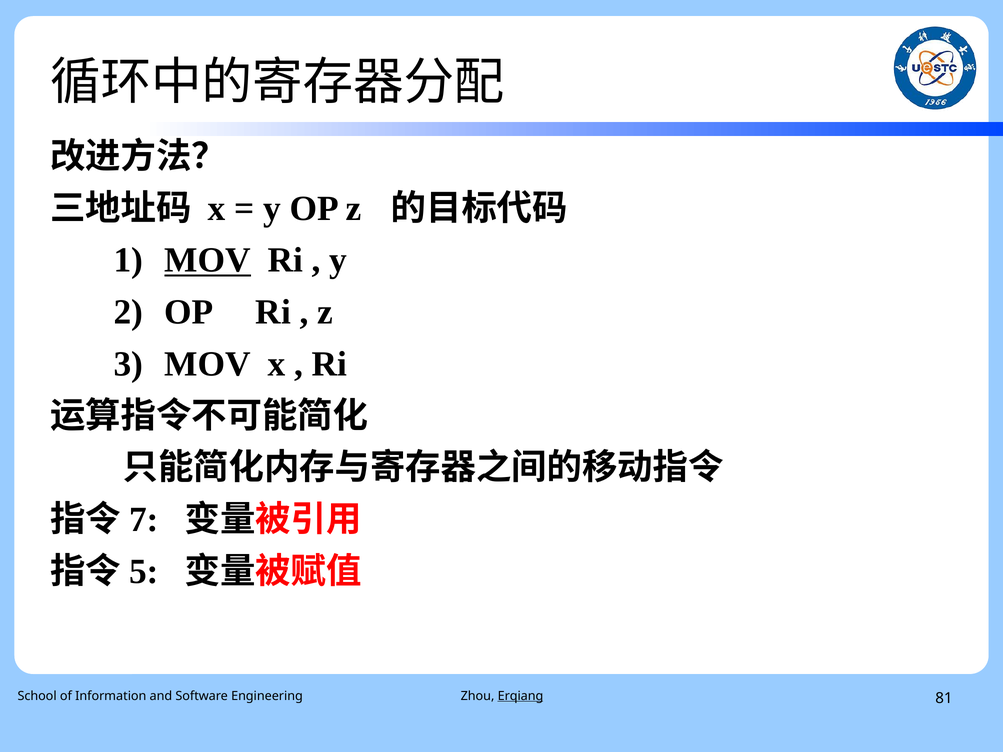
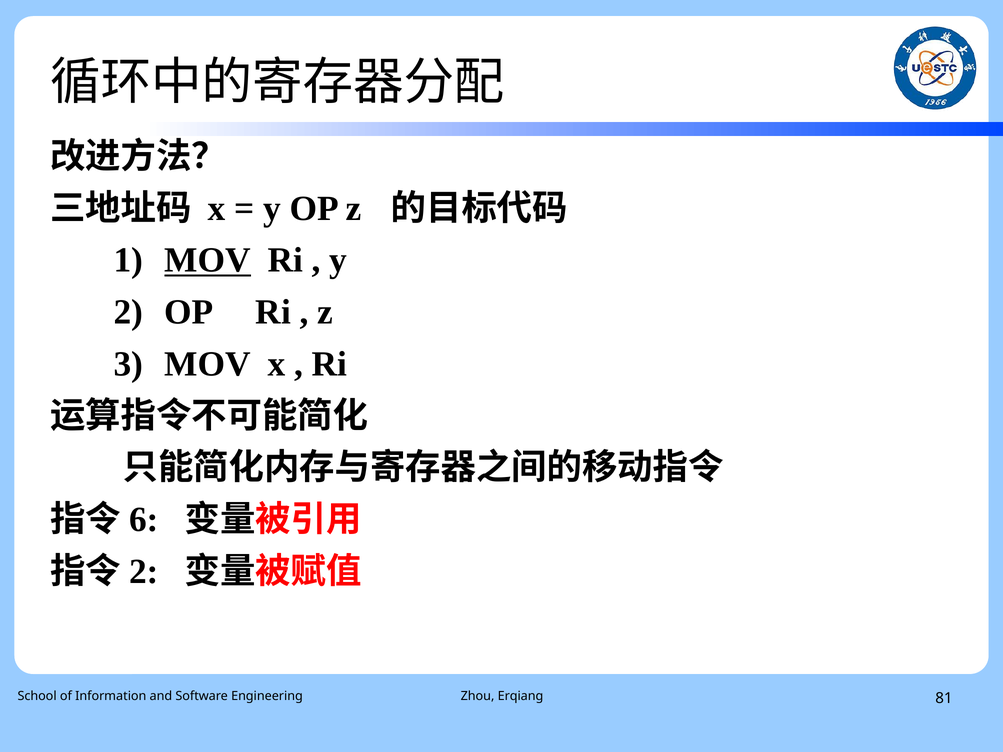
7: 7 -> 6
5 at (144, 572): 5 -> 2
Erqiang underline: present -> none
